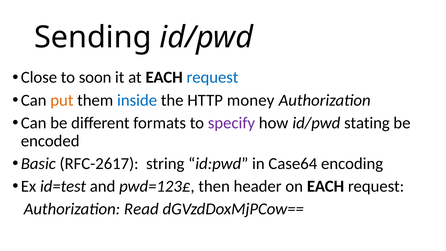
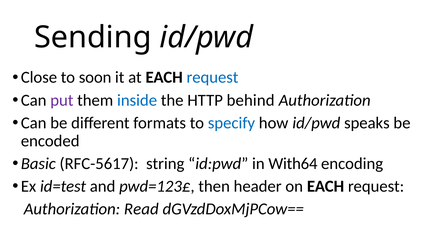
put colour: orange -> purple
money: money -> behind
specify colour: purple -> blue
stating: stating -> speaks
RFC-2617: RFC-2617 -> RFC-5617
Case64: Case64 -> With64
